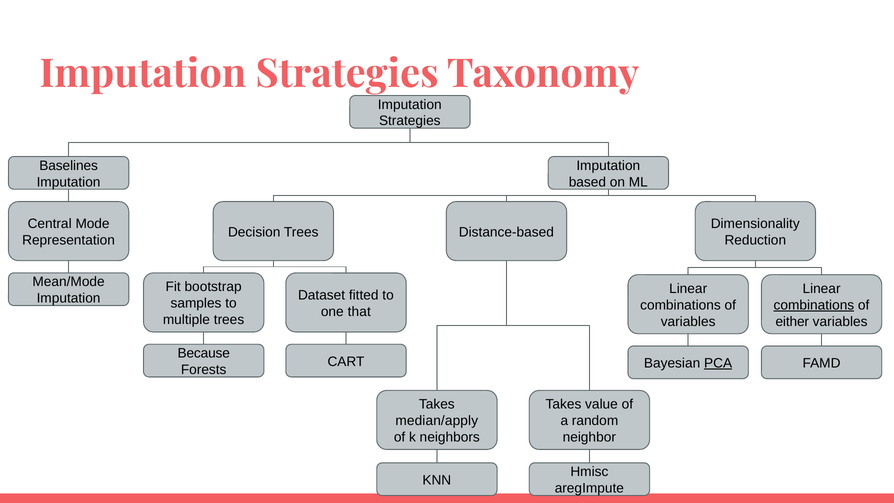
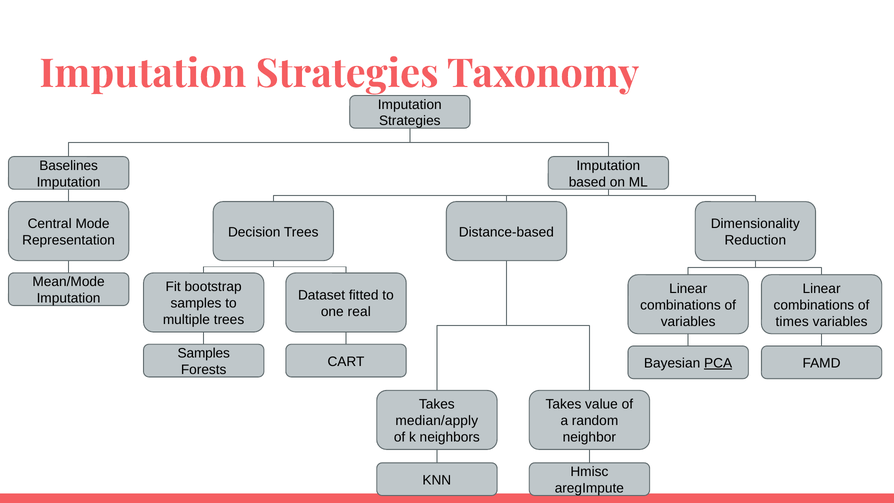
combinations at (814, 305) underline: present -> none
that: that -> real
either: either -> times
Because at (204, 353): Because -> Samples
